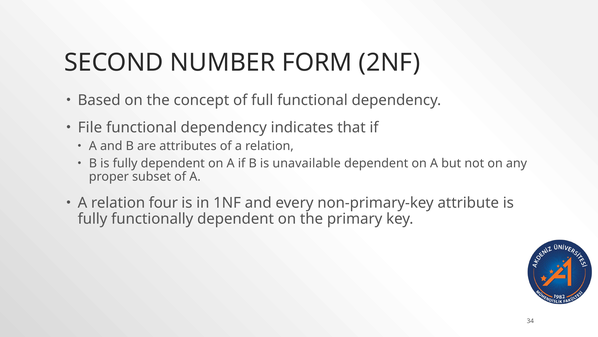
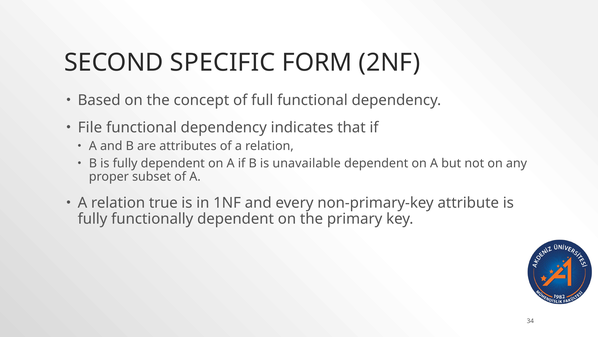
NUMBER: NUMBER -> SPECIFIC
four: four -> true
